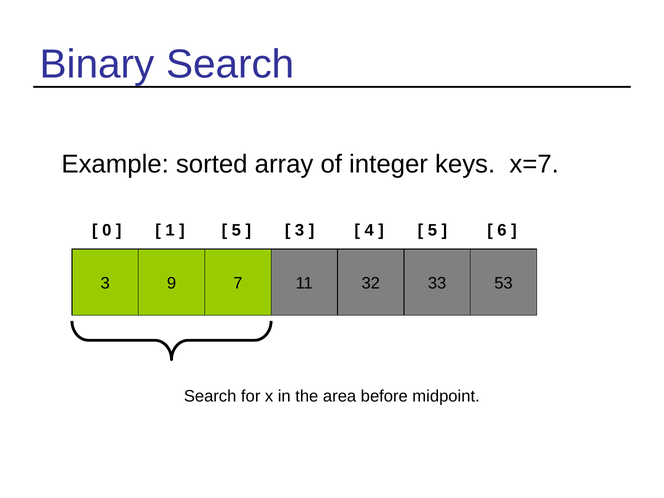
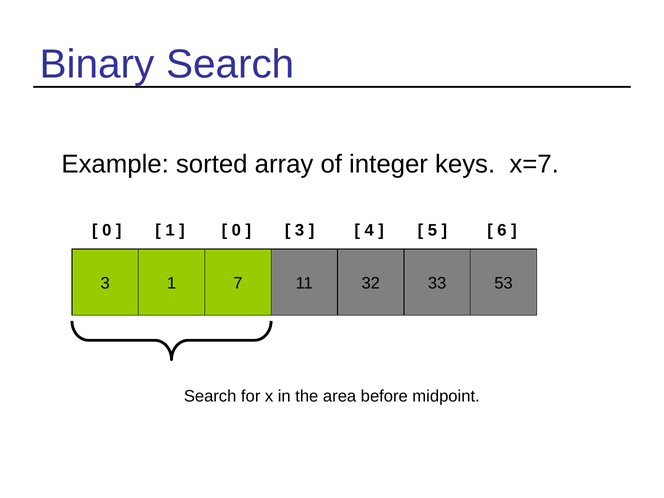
5 at (236, 230): 5 -> 0
3 9: 9 -> 1
